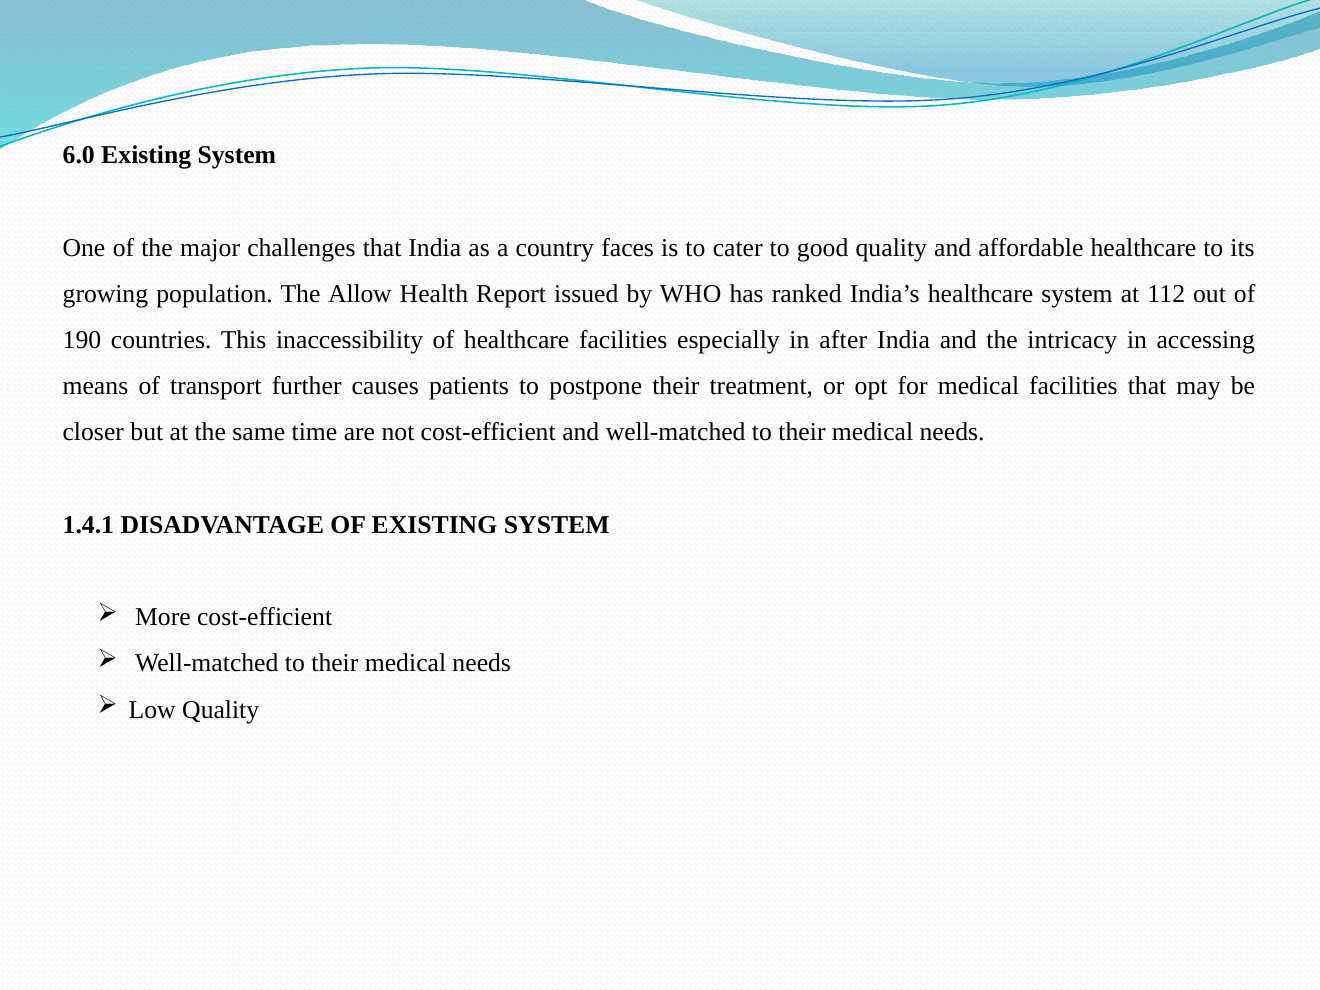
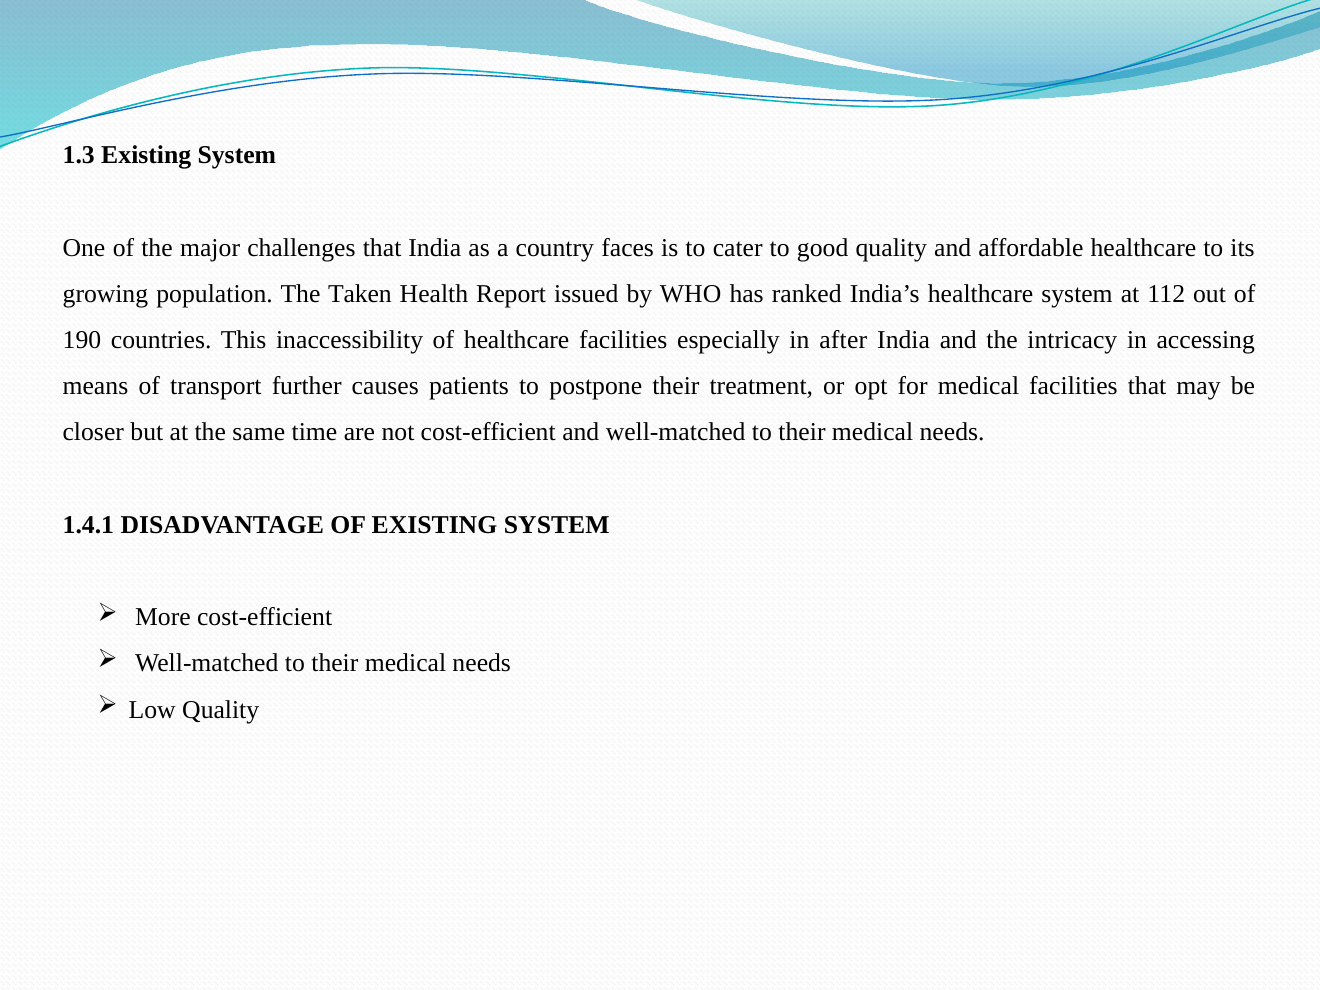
6.0: 6.0 -> 1.3
Allow: Allow -> Taken
